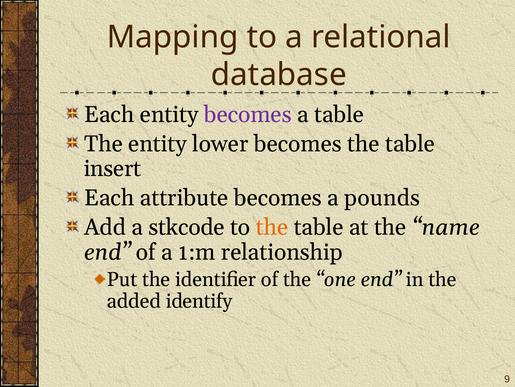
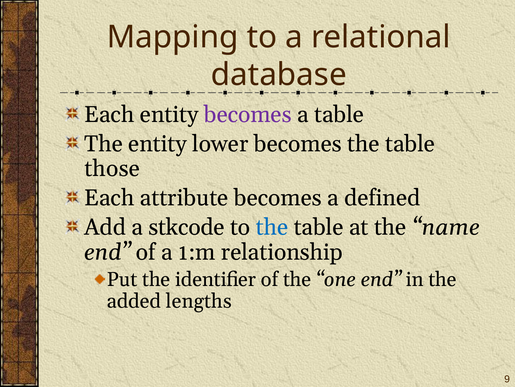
insert: insert -> those
pounds: pounds -> defined
the at (272, 227) colour: orange -> blue
identify: identify -> lengths
